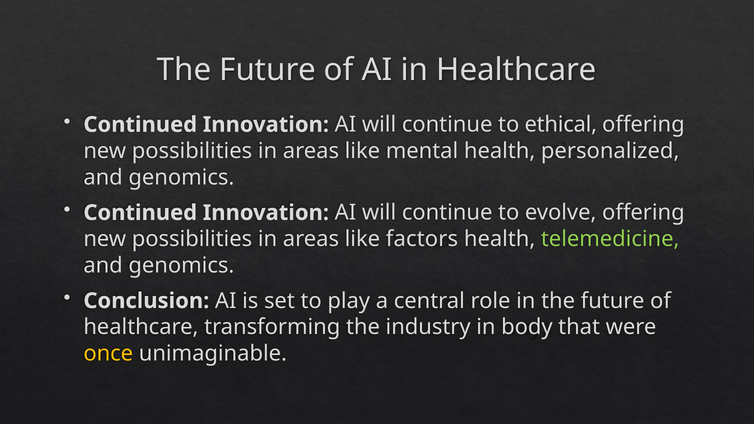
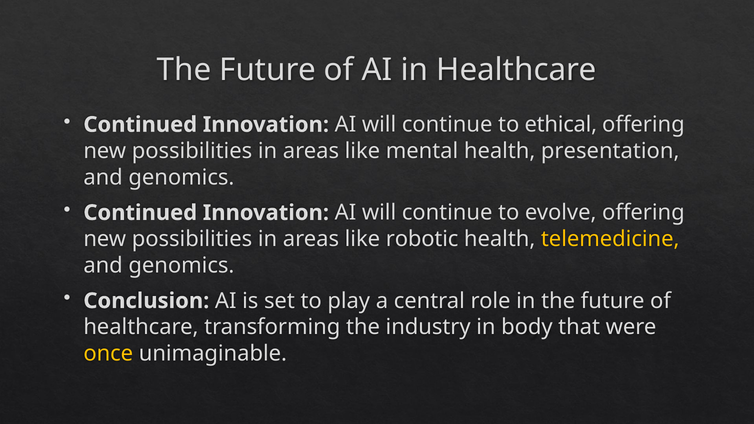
personalized: personalized -> presentation
factors: factors -> robotic
telemedicine colour: light green -> yellow
